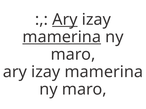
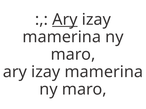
mamerina at (62, 37) underline: present -> none
